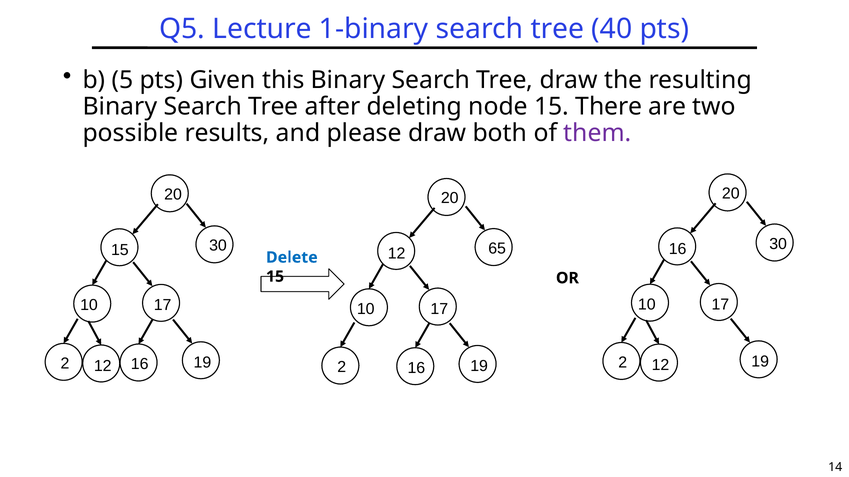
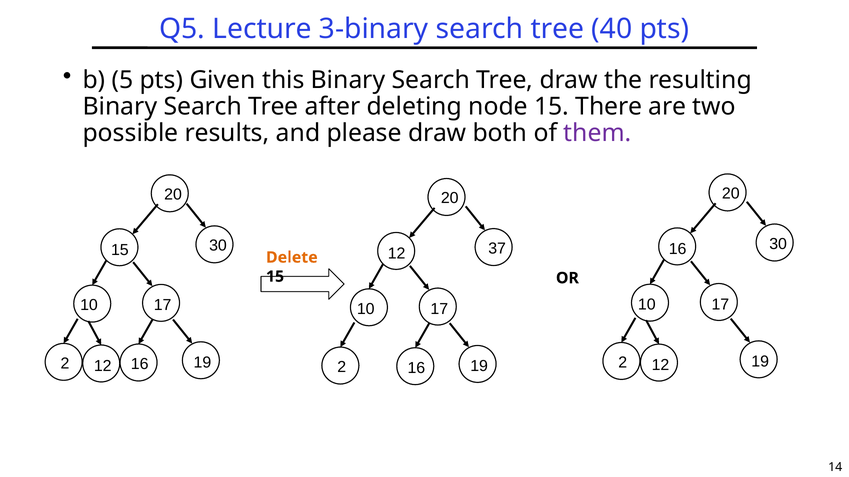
1-binary: 1-binary -> 3-binary
65: 65 -> 37
Delete colour: blue -> orange
